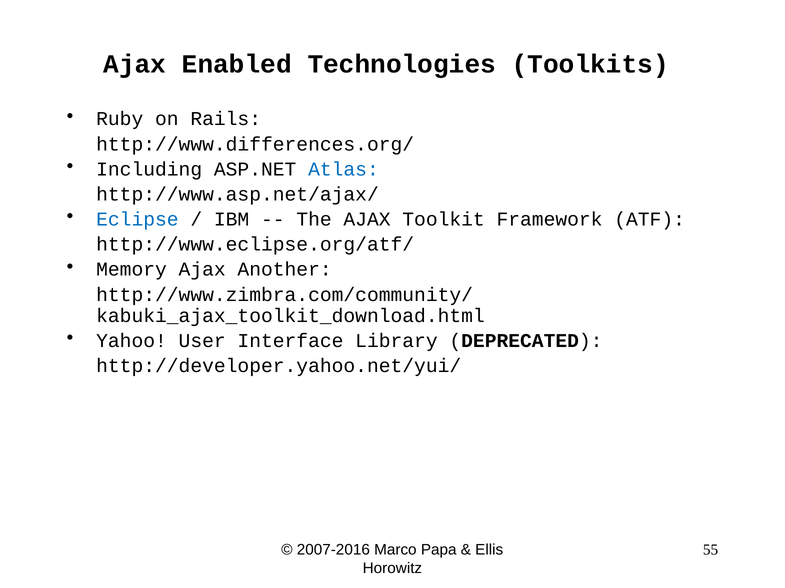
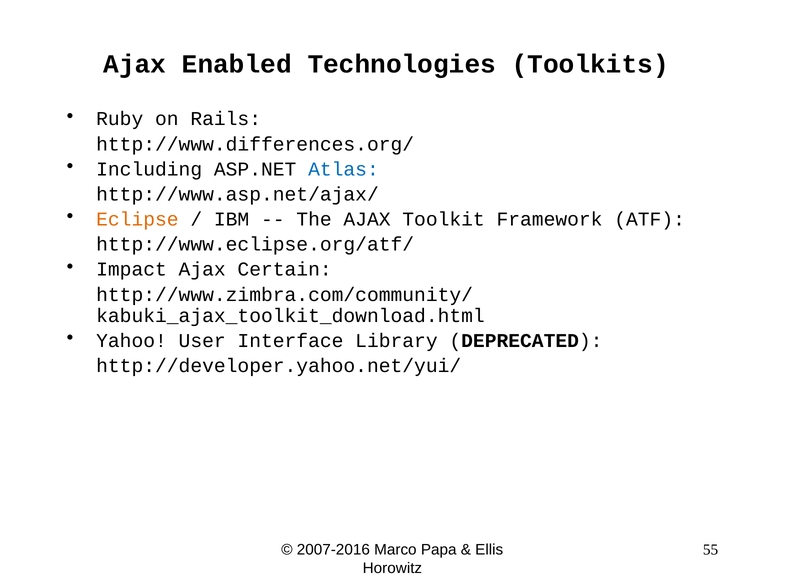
Eclipse colour: blue -> orange
Memory: Memory -> Impact
Another: Another -> Certain
